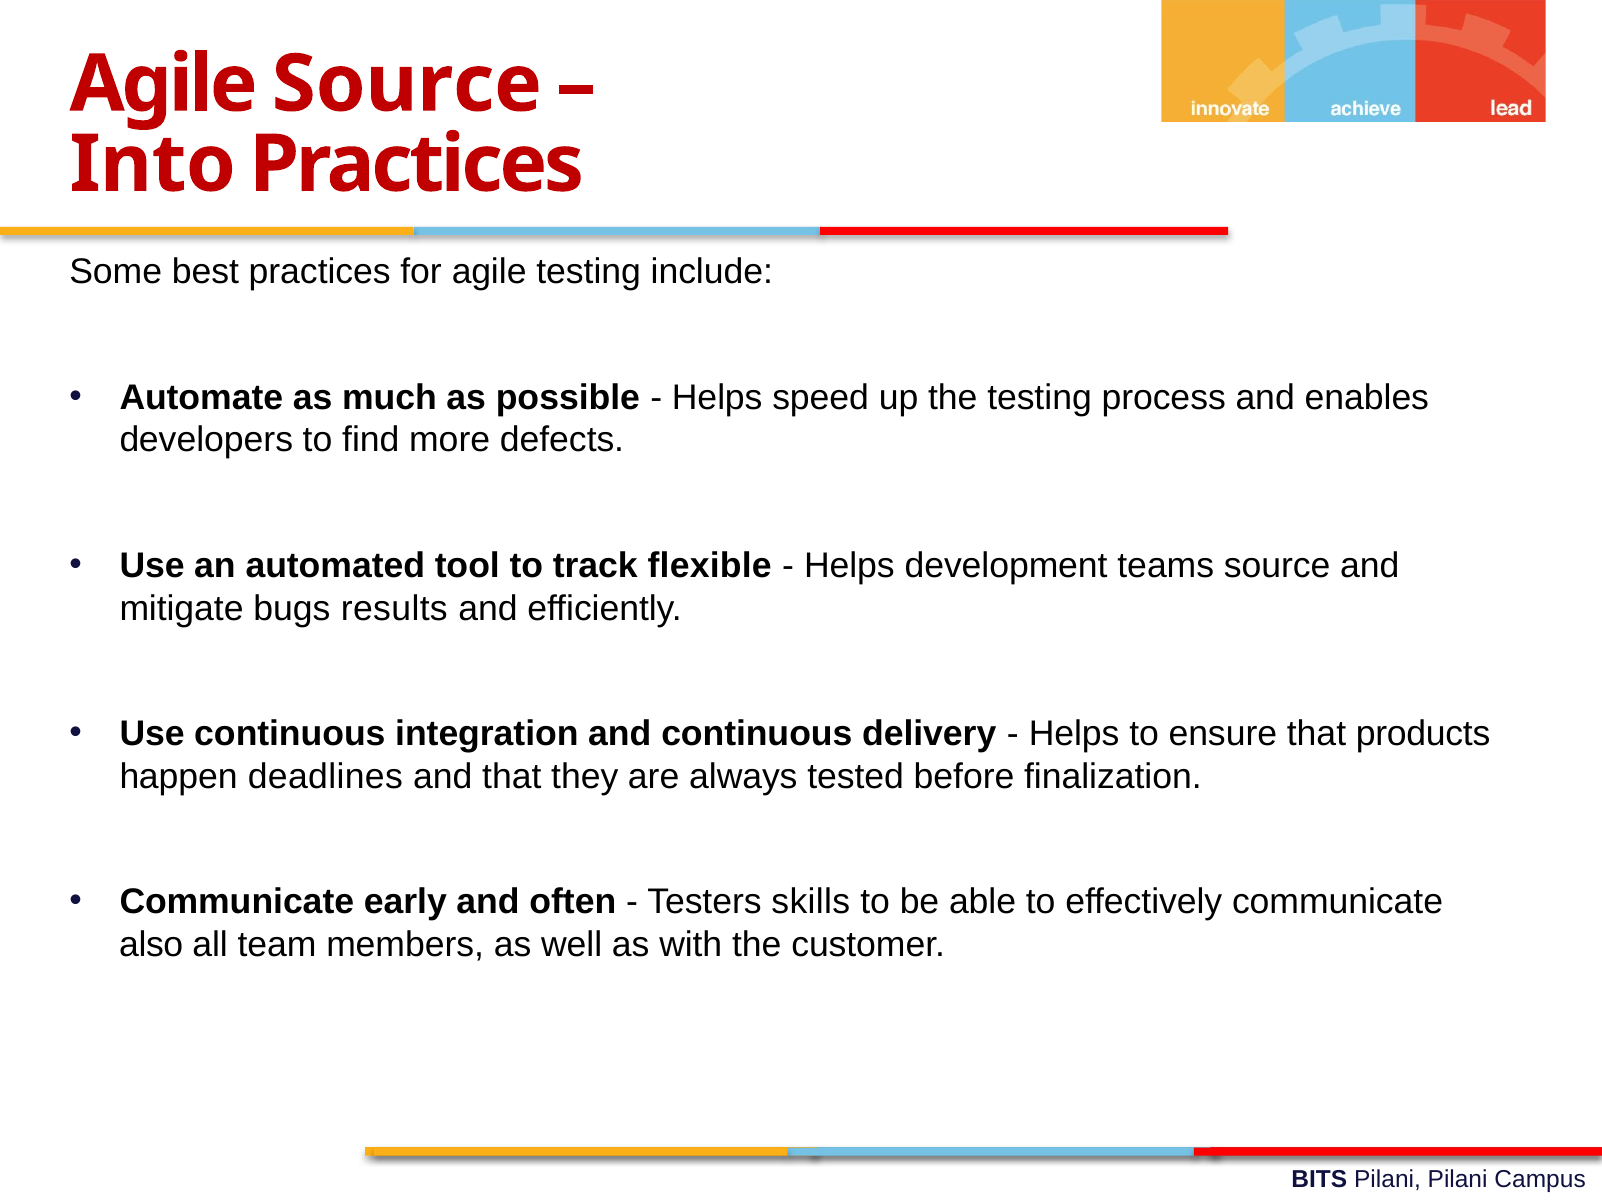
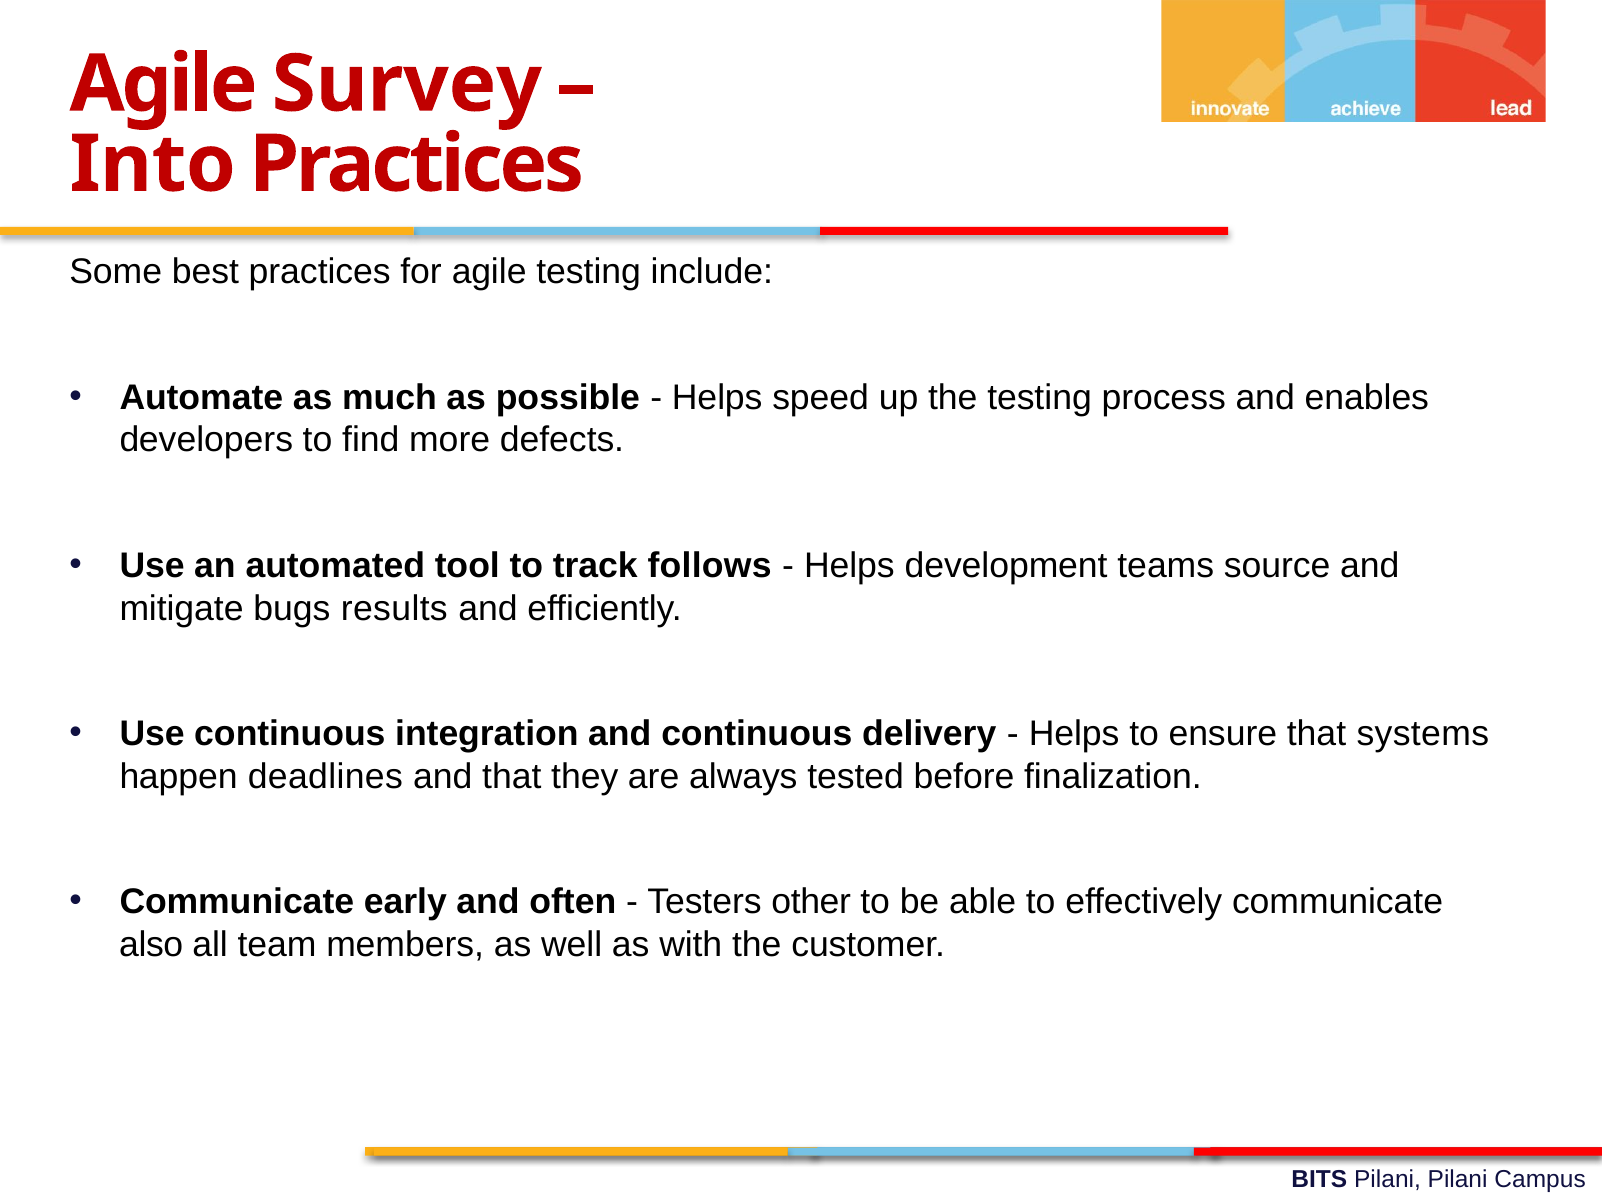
Agile Source: Source -> Survey
flexible: flexible -> follows
products: products -> systems
skills: skills -> other
